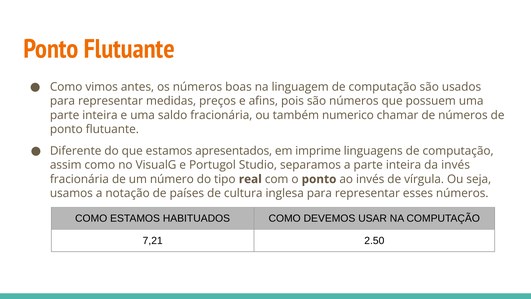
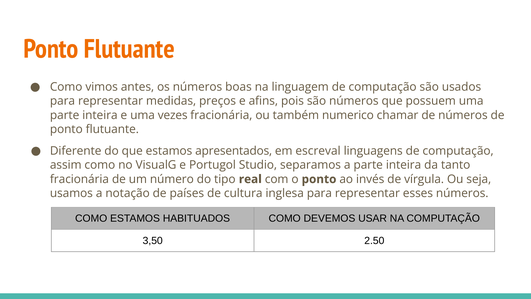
saldo: saldo -> vezes
imprime: imprime -> escreval
da invés: invés -> tanto
7,21: 7,21 -> 3,50
